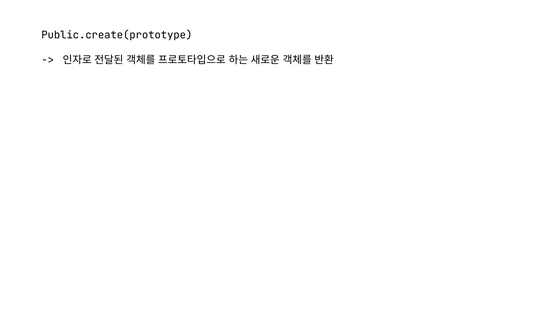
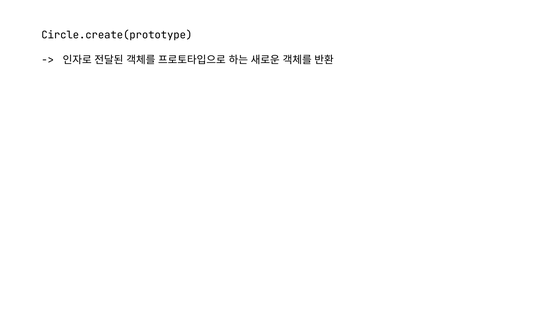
Public.create(prototype: Public.create(prototype -> Circle.create(prototype
